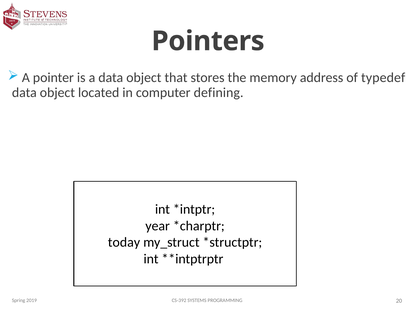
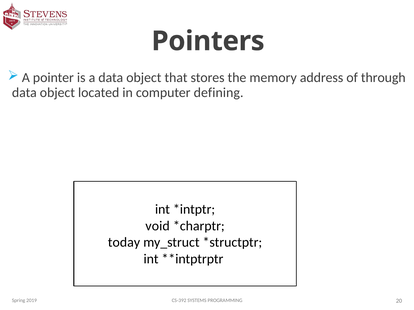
typedef: typedef -> through
year: year -> void
